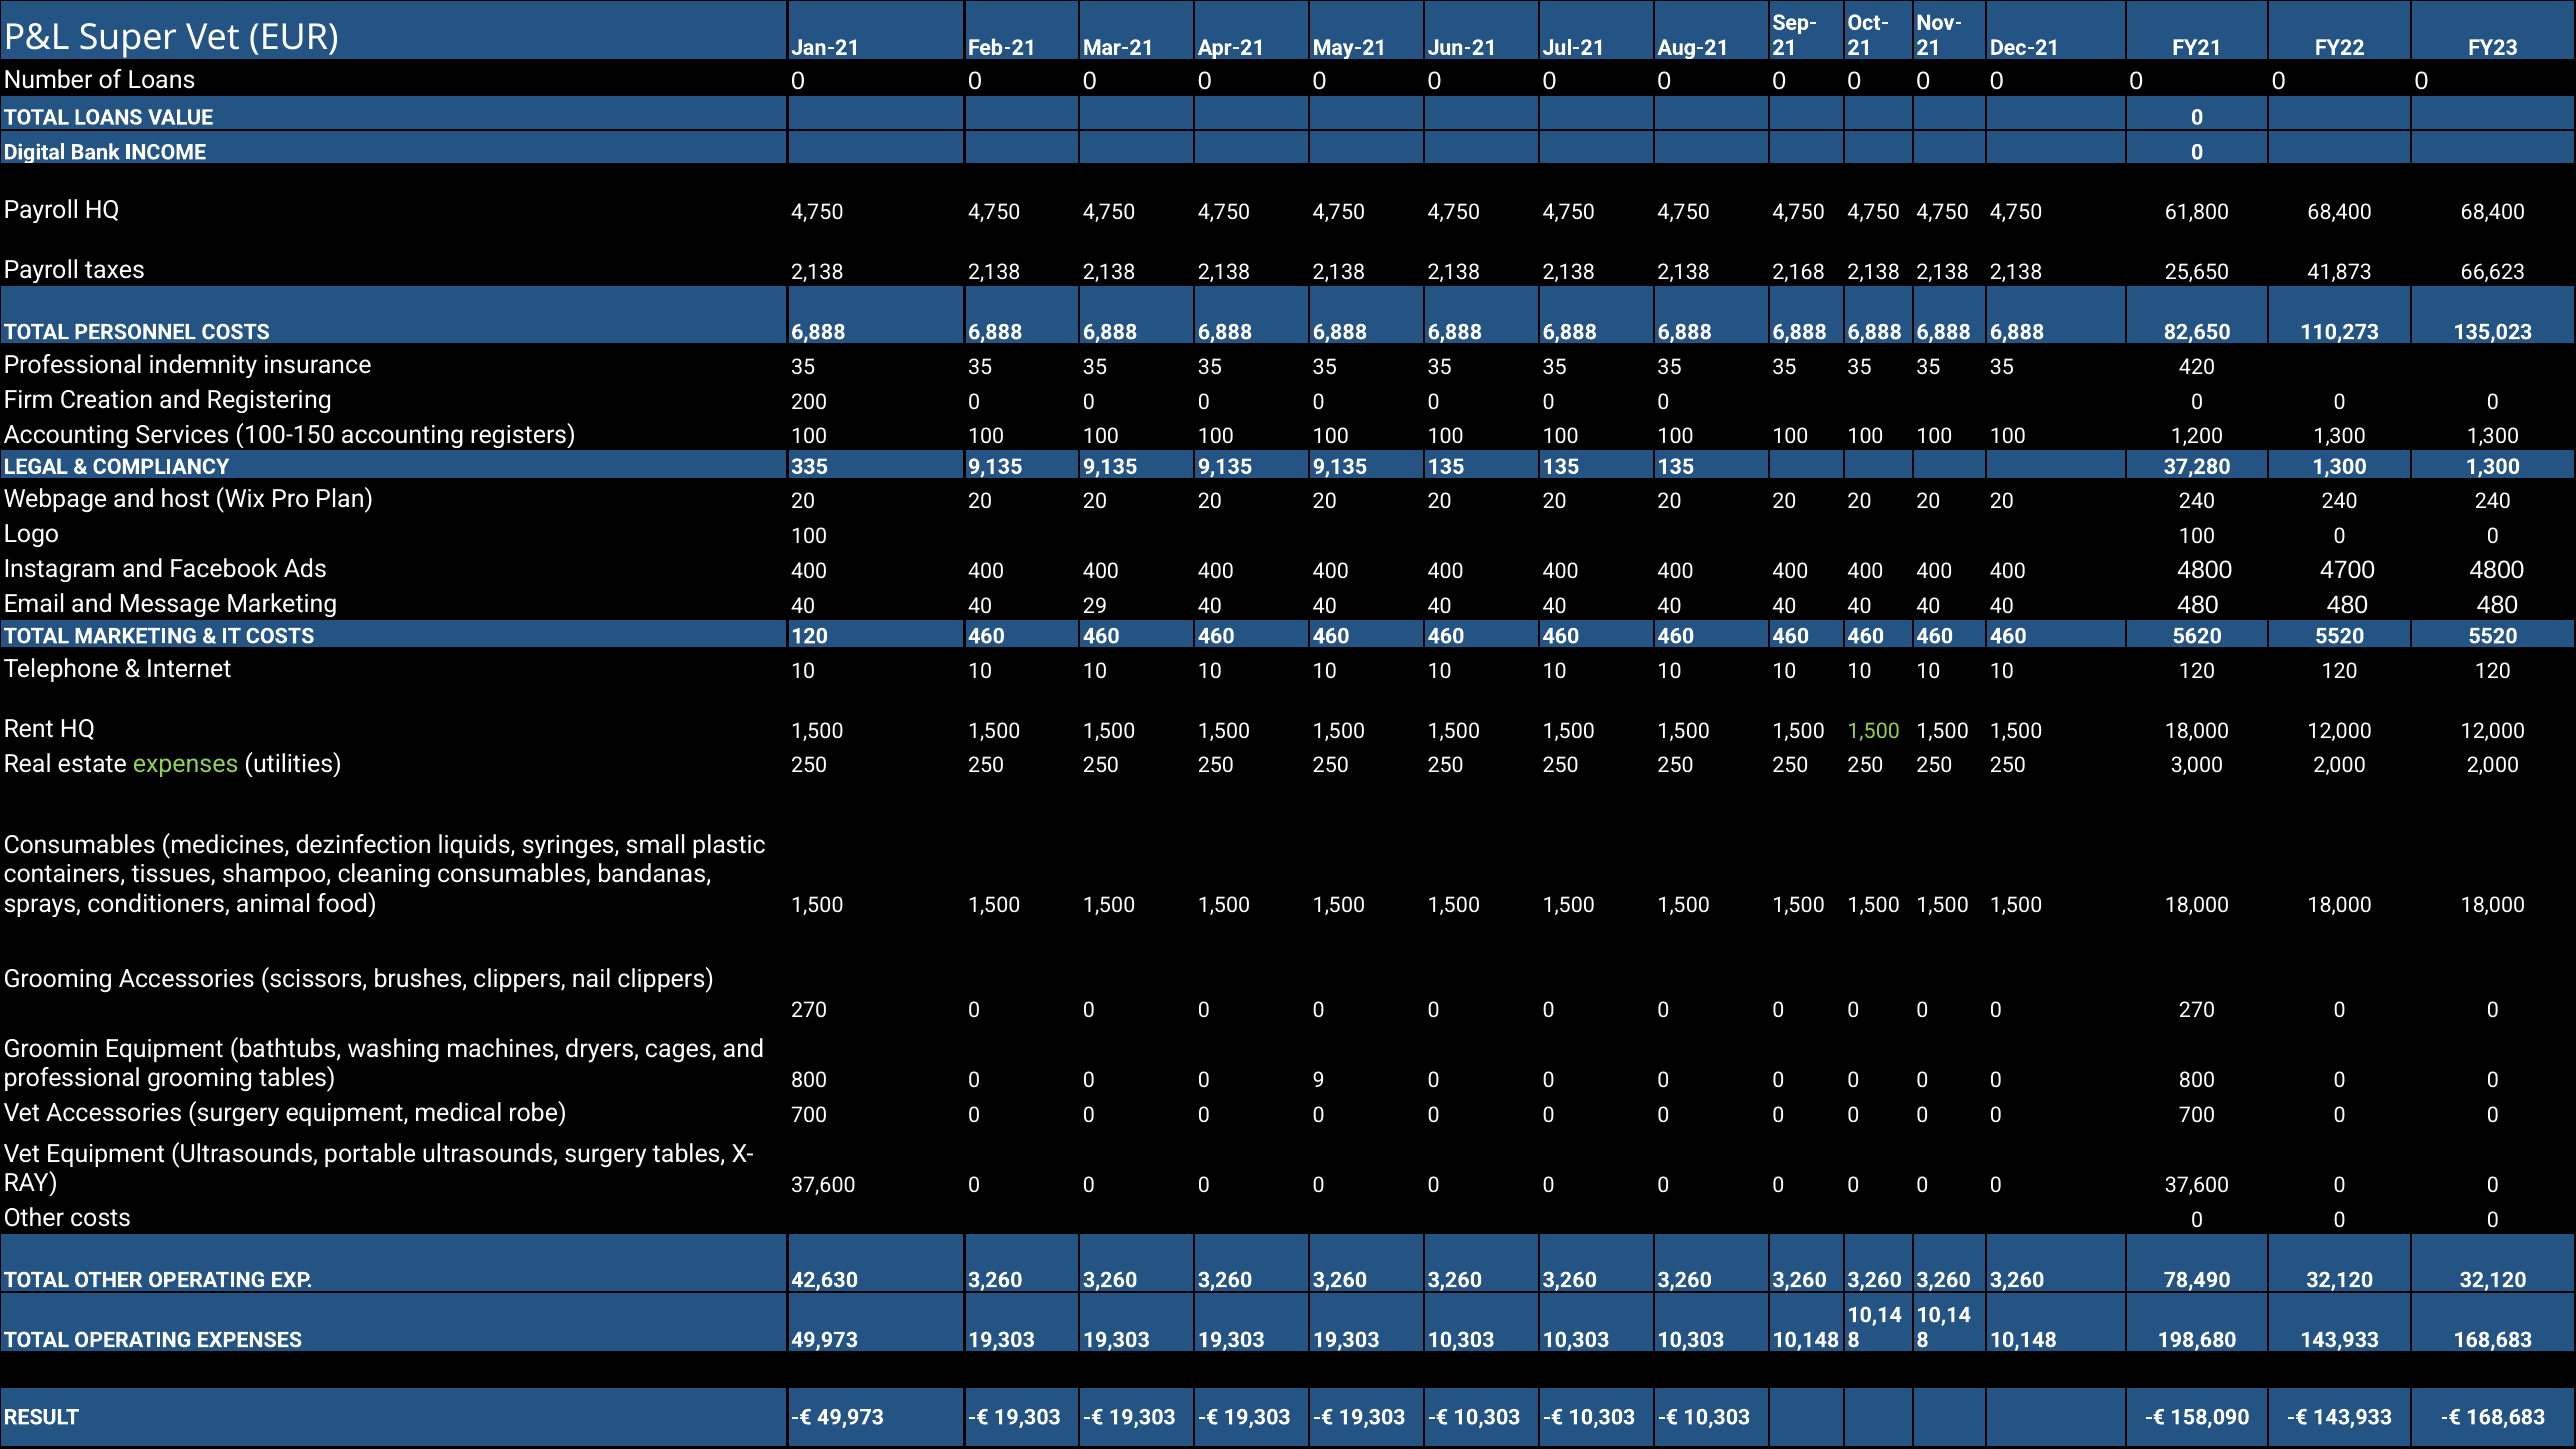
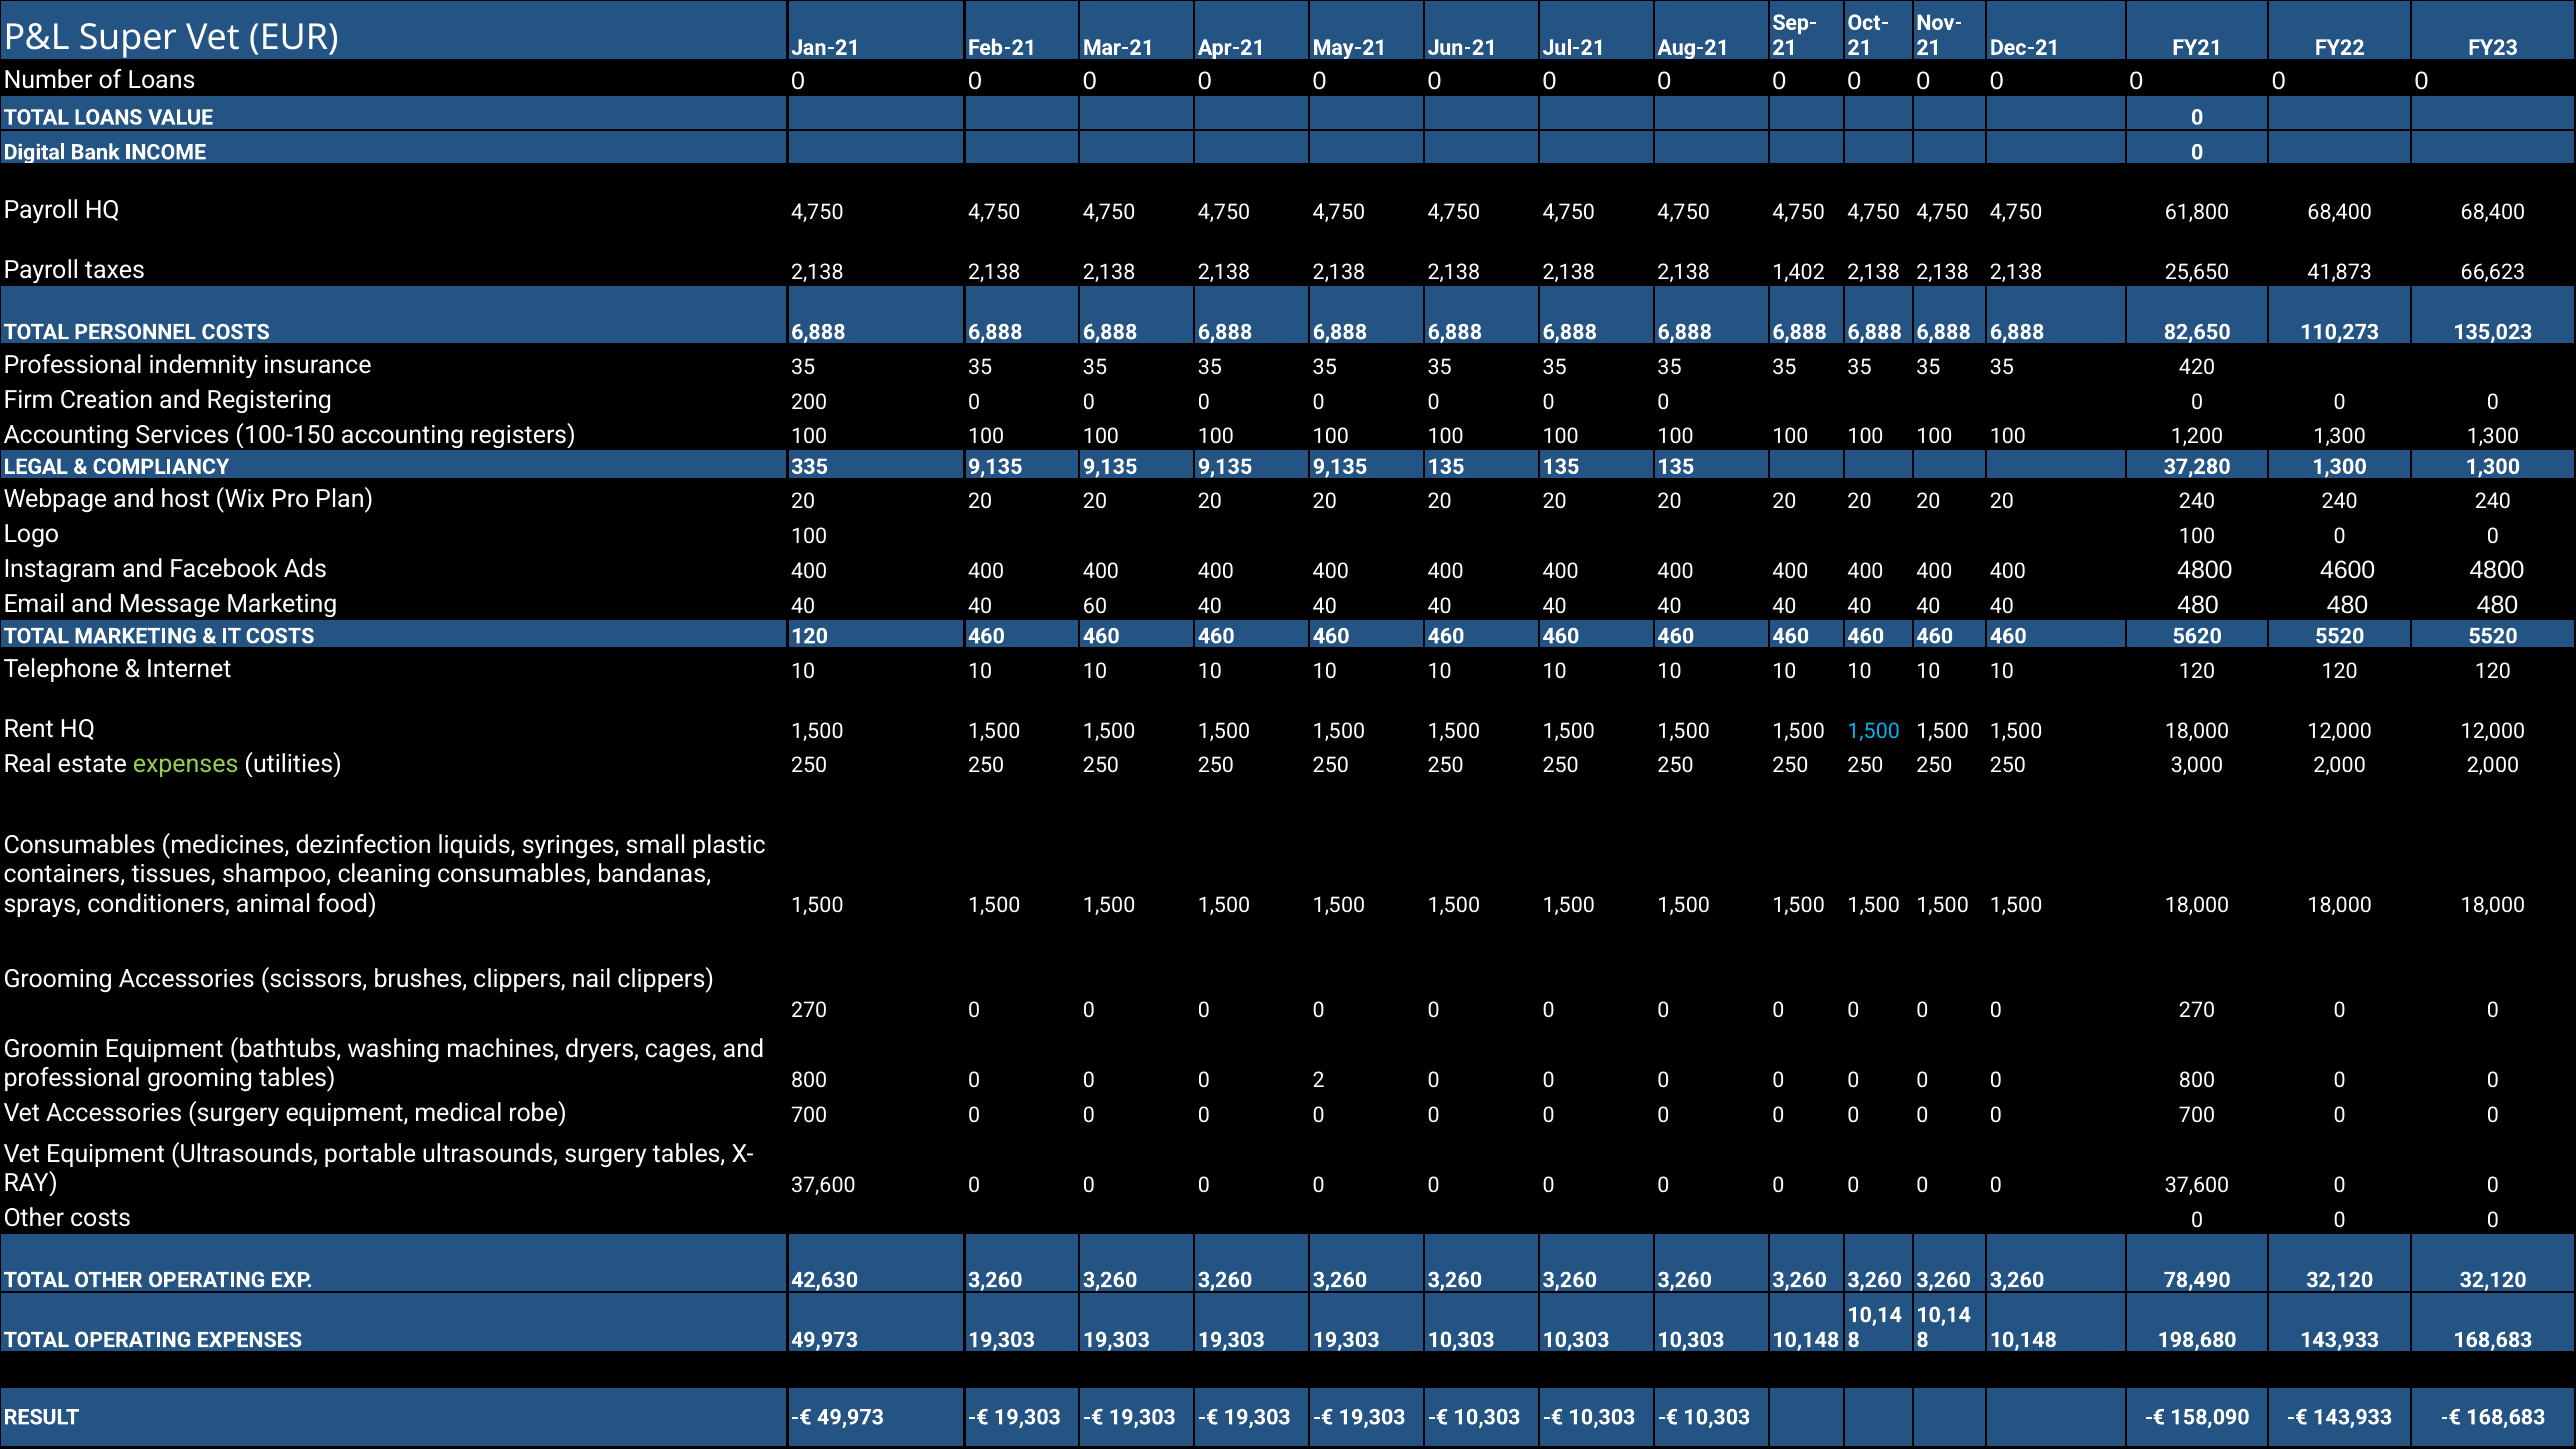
2,168: 2,168 -> 1,402
4700: 4700 -> 4600
29: 29 -> 60
1,500 at (1874, 731) colour: light green -> light blue
9: 9 -> 2
